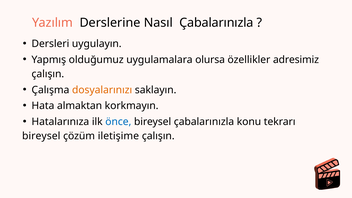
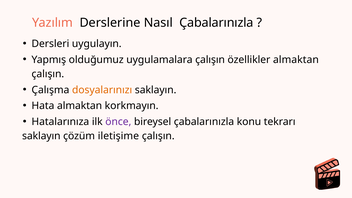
uygulamalara olursa: olursa -> çalışın
özellikler adresimiz: adresimiz -> almaktan
önce colour: blue -> purple
bireysel at (41, 136): bireysel -> saklayın
